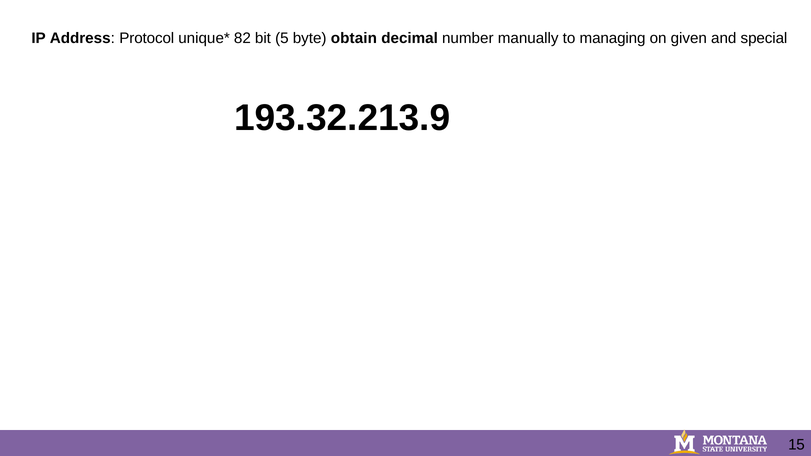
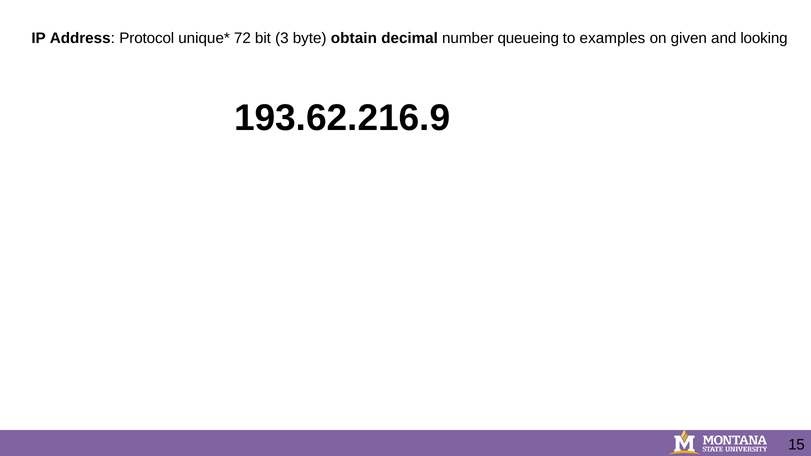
82: 82 -> 72
5: 5 -> 3
manually: manually -> queueing
managing: managing -> examples
special: special -> looking
193.32.213.9: 193.32.213.9 -> 193.62.216.9
